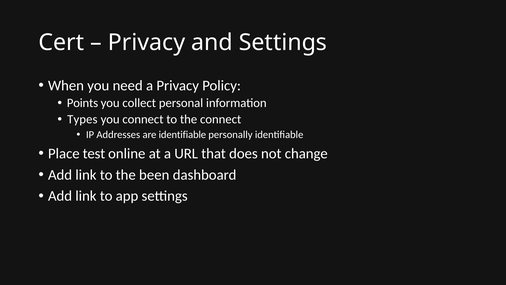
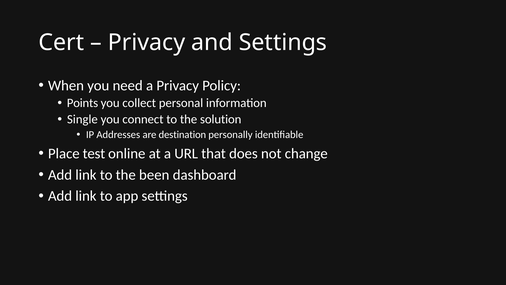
Types: Types -> Single
the connect: connect -> solution
are identifiable: identifiable -> destination
